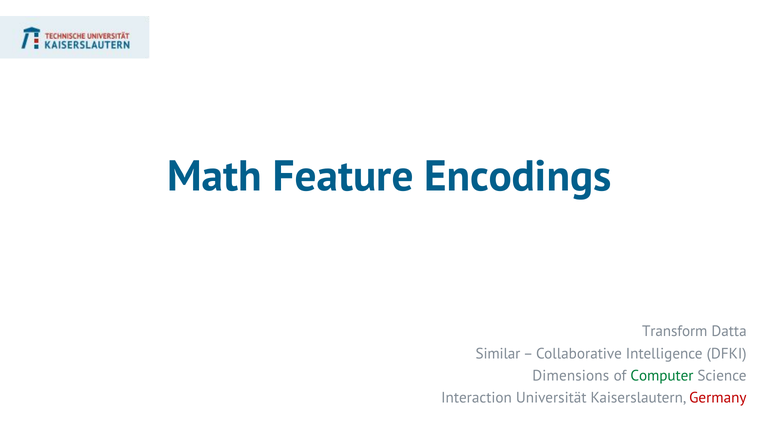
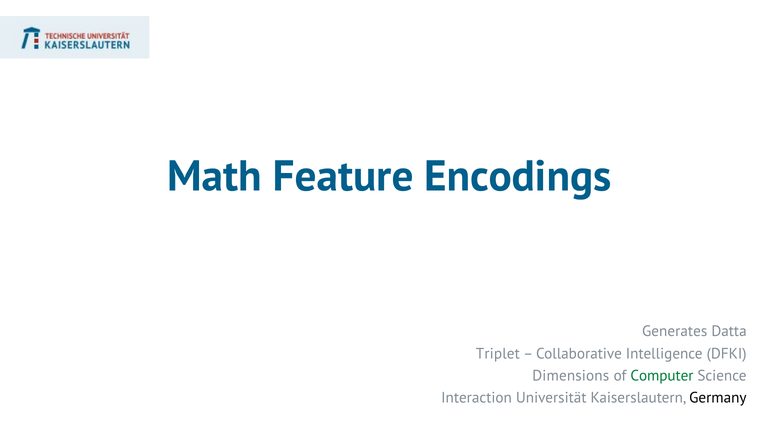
Transform: Transform -> Generates
Similar: Similar -> Triplet
Germany colour: red -> black
